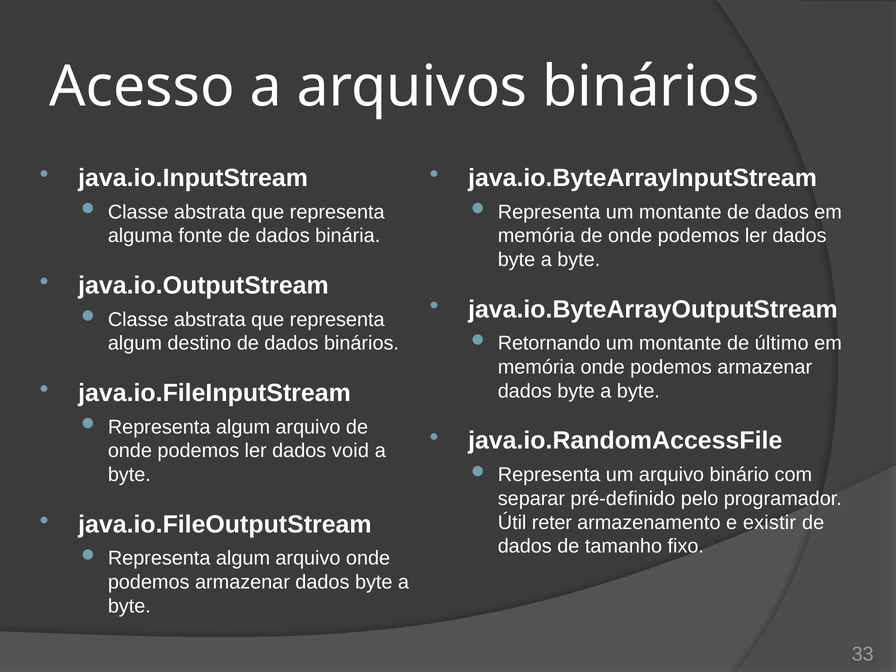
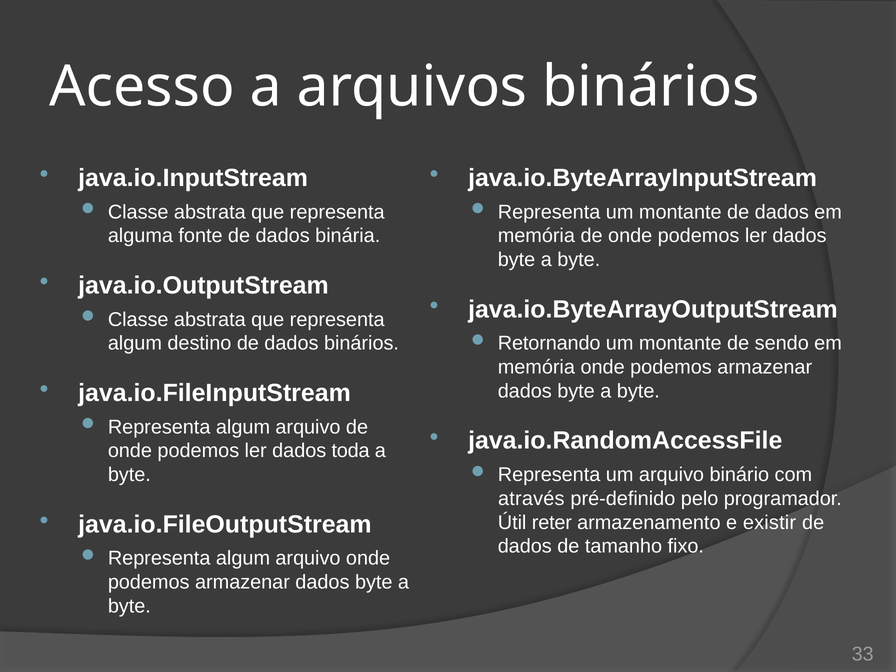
último: último -> sendo
void: void -> toda
separar: separar -> através
